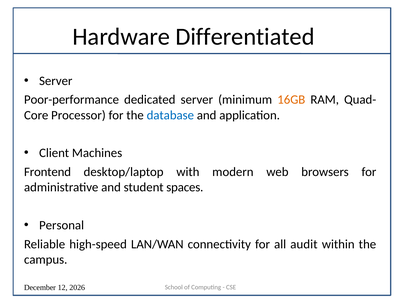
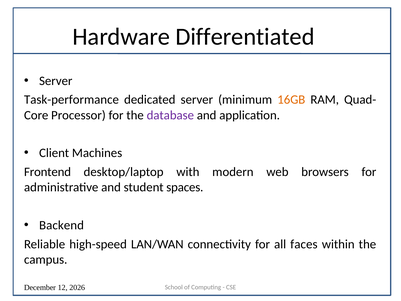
Poor-performance: Poor-performance -> Task-performance
database colour: blue -> purple
Personal: Personal -> Backend
audit: audit -> faces
